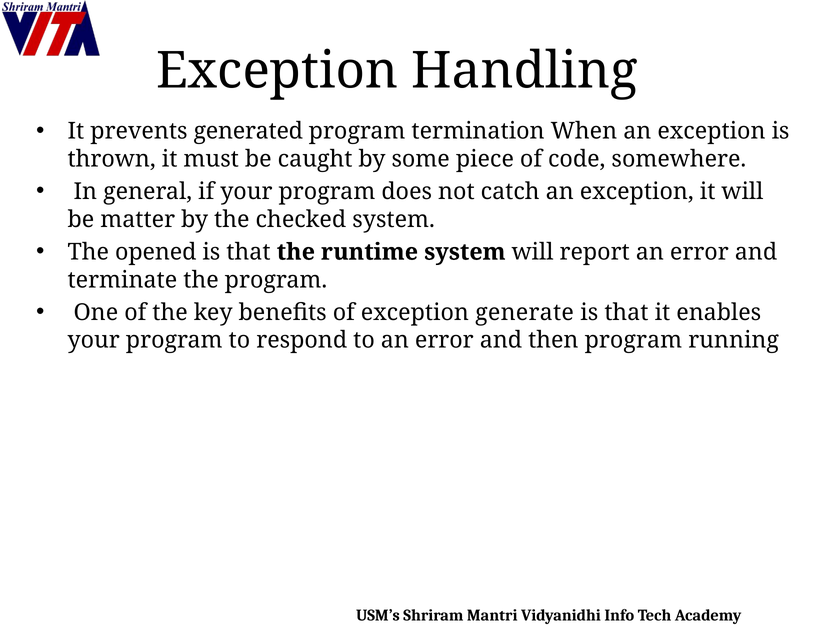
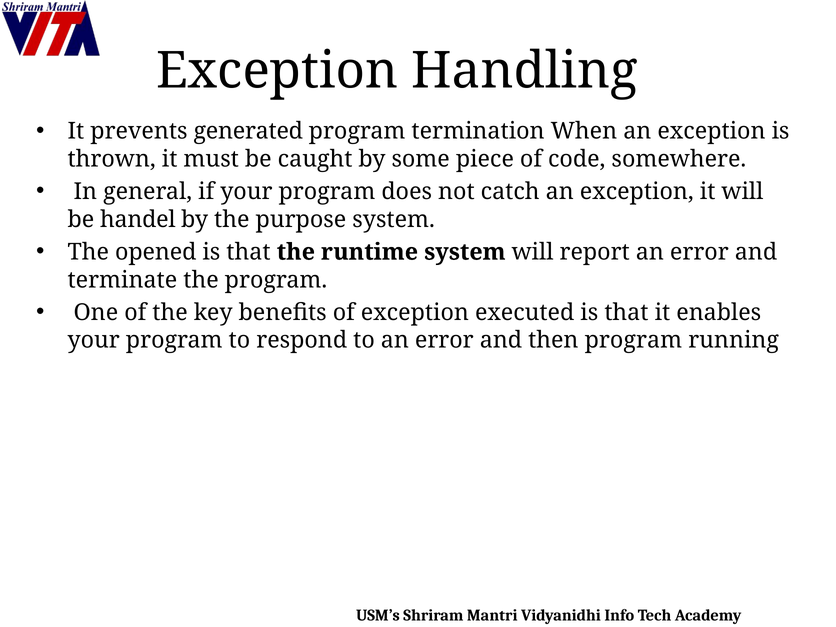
matter: matter -> handel
checked: checked -> purpose
generate: generate -> executed
